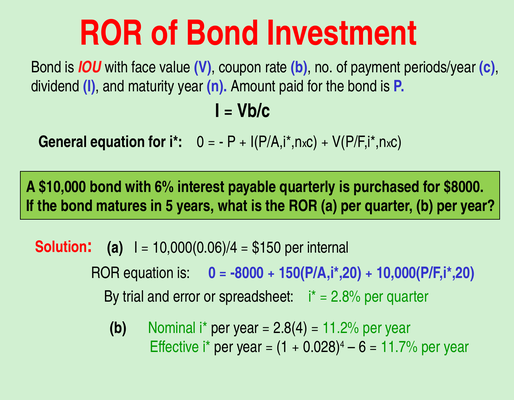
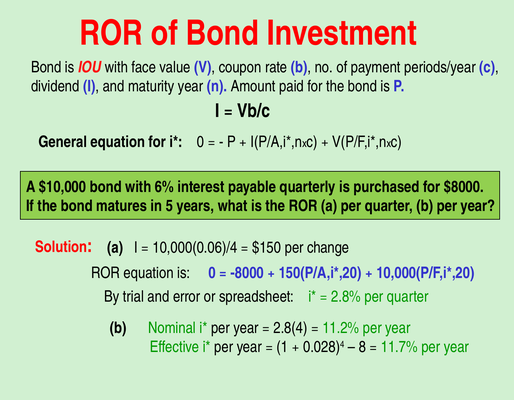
internal: internal -> change
6: 6 -> 8
